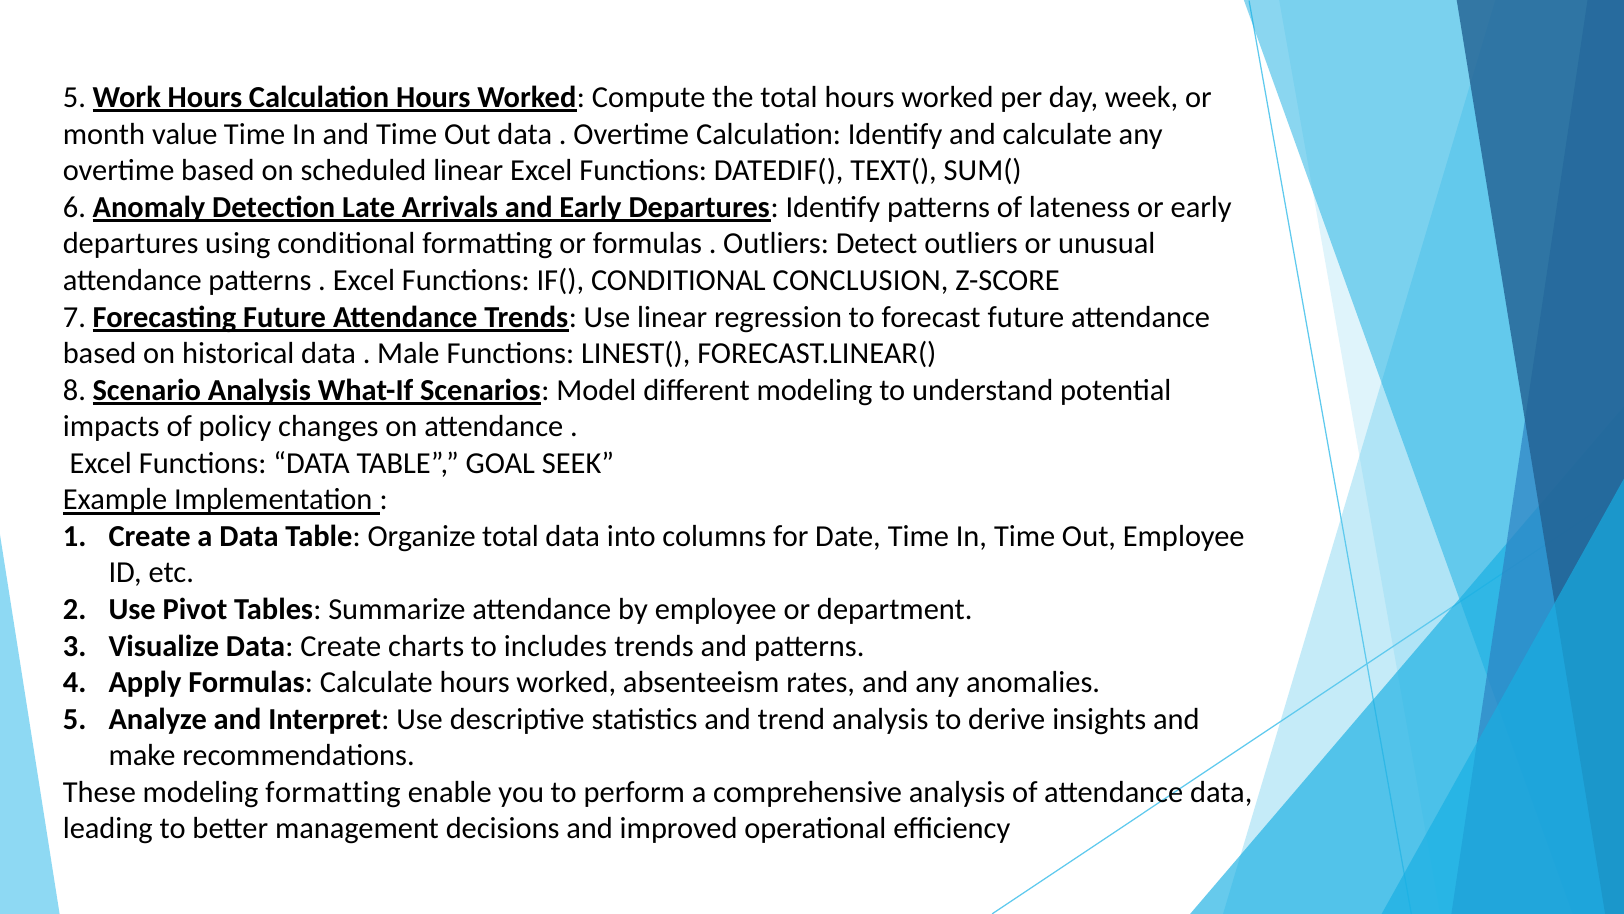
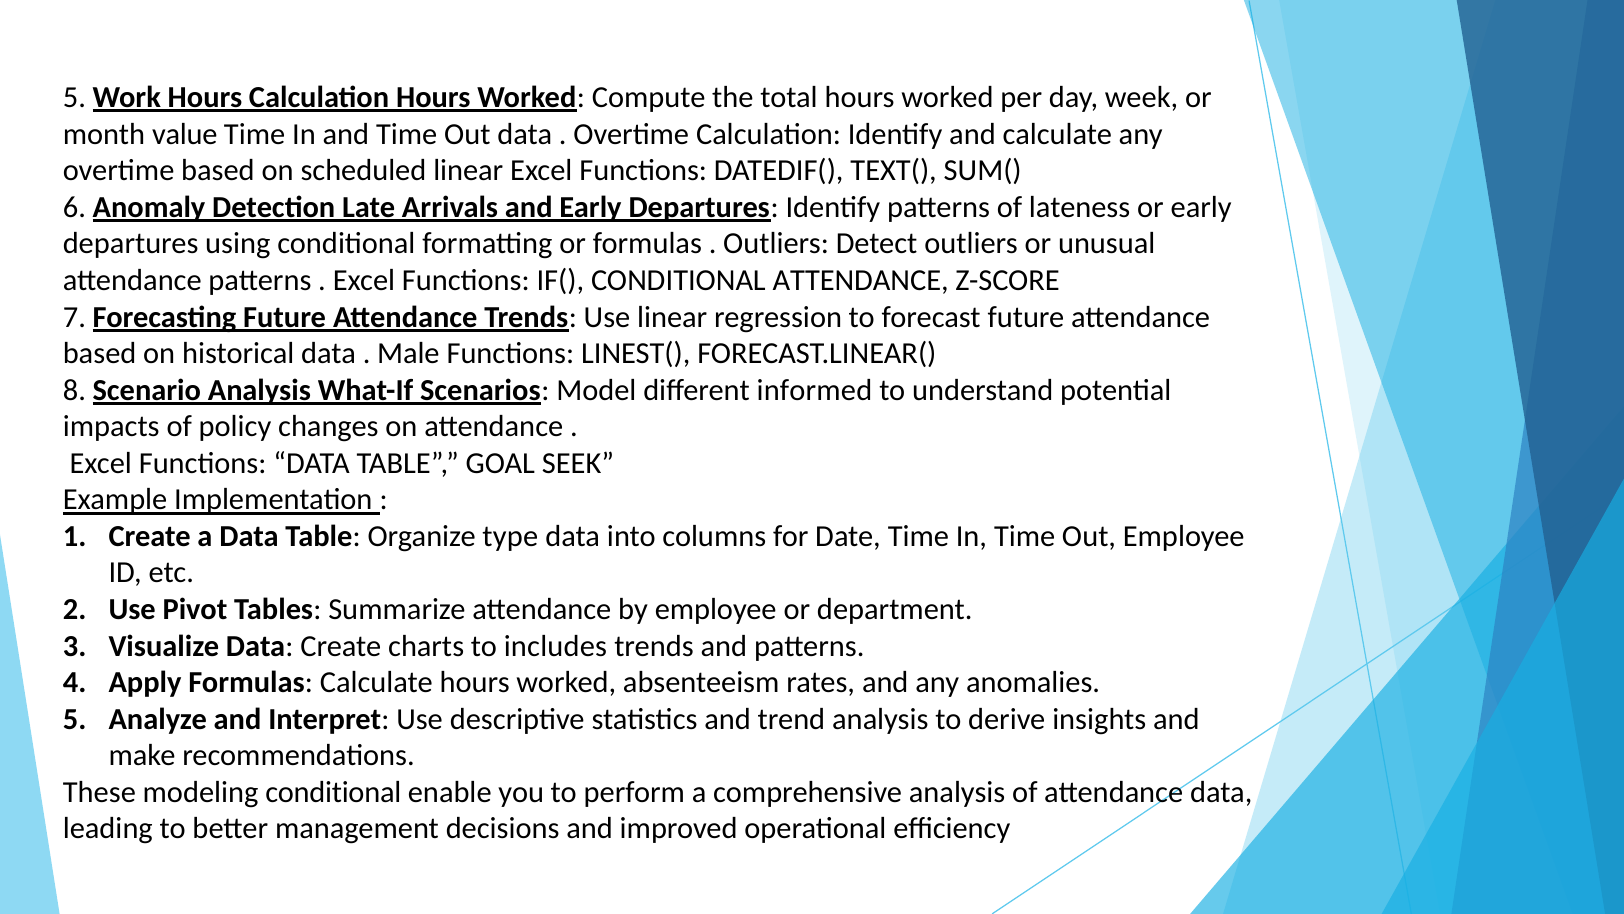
CONDITIONAL CONCLUSION: CONCLUSION -> ATTENDANCE
different modeling: modeling -> informed
Organize total: total -> type
modeling formatting: formatting -> conditional
